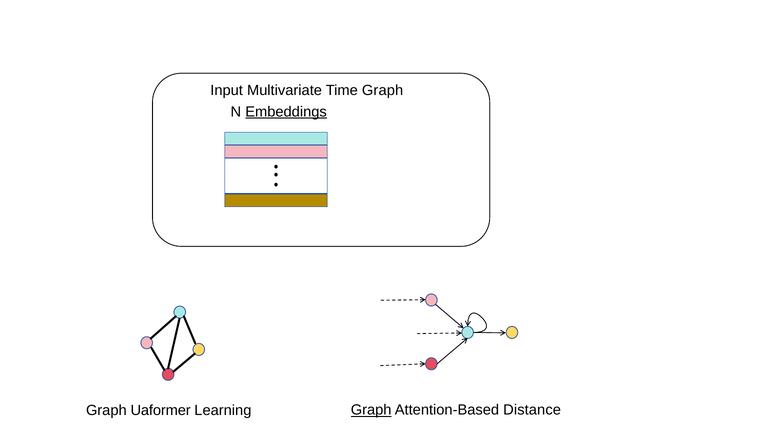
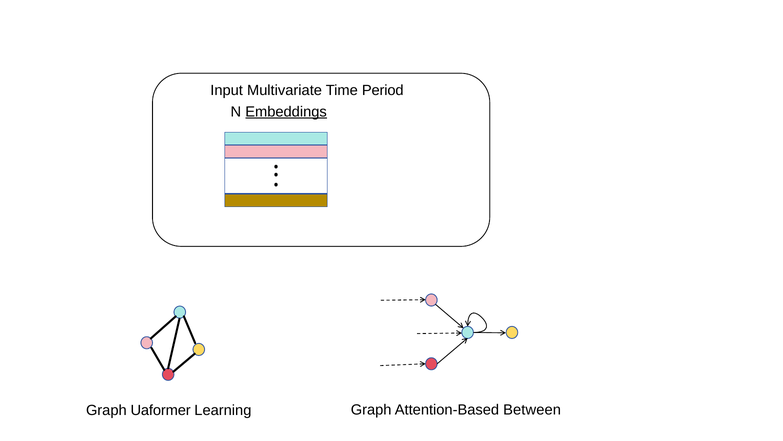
Time Graph: Graph -> Period
Graph at (371, 410) underline: present -> none
Distance: Distance -> Between
